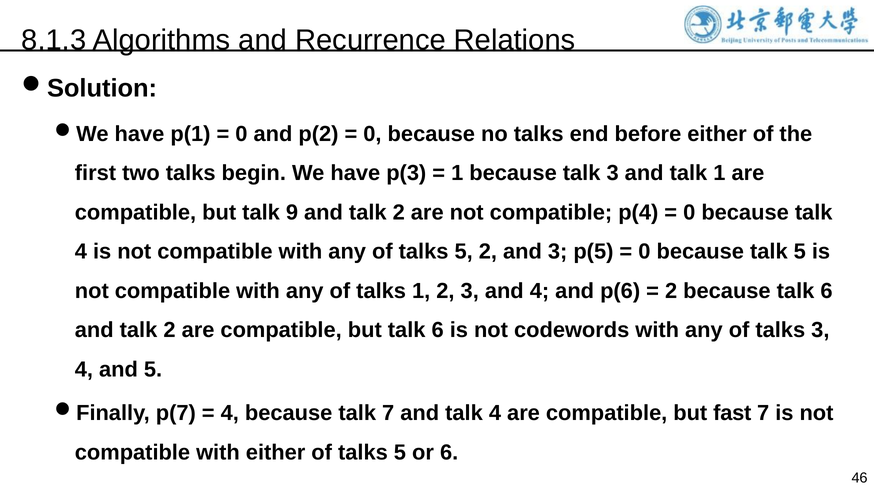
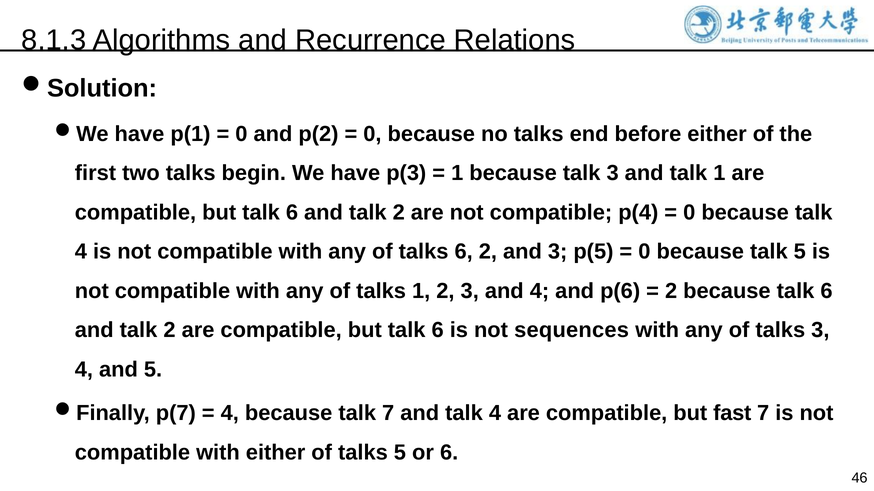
9 at (292, 213): 9 -> 6
any of talks 5: 5 -> 6
codewords: codewords -> sequences
